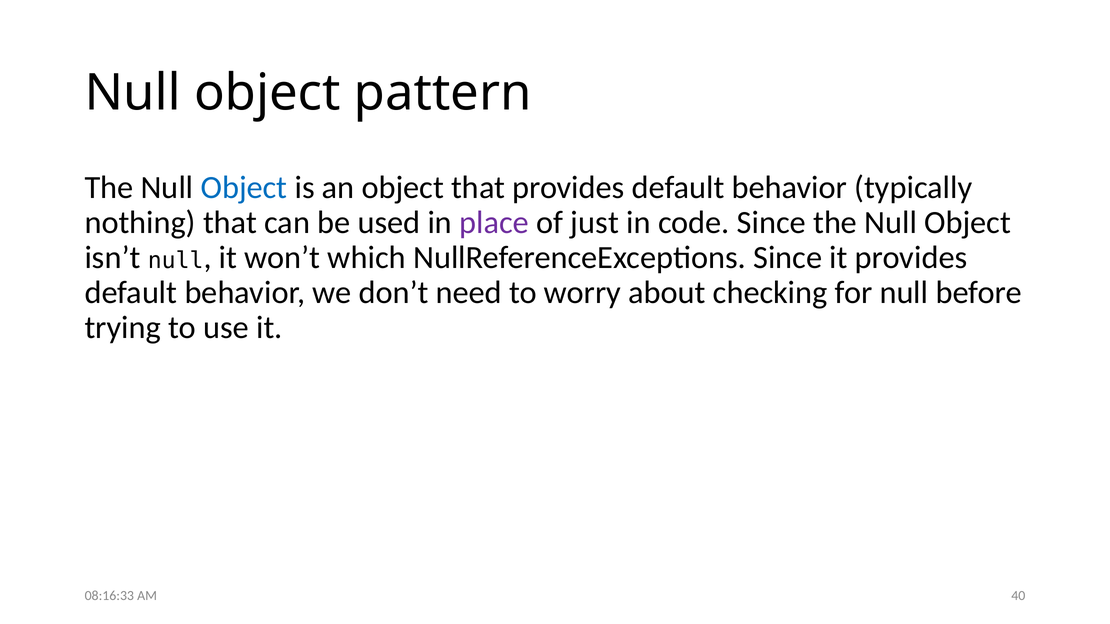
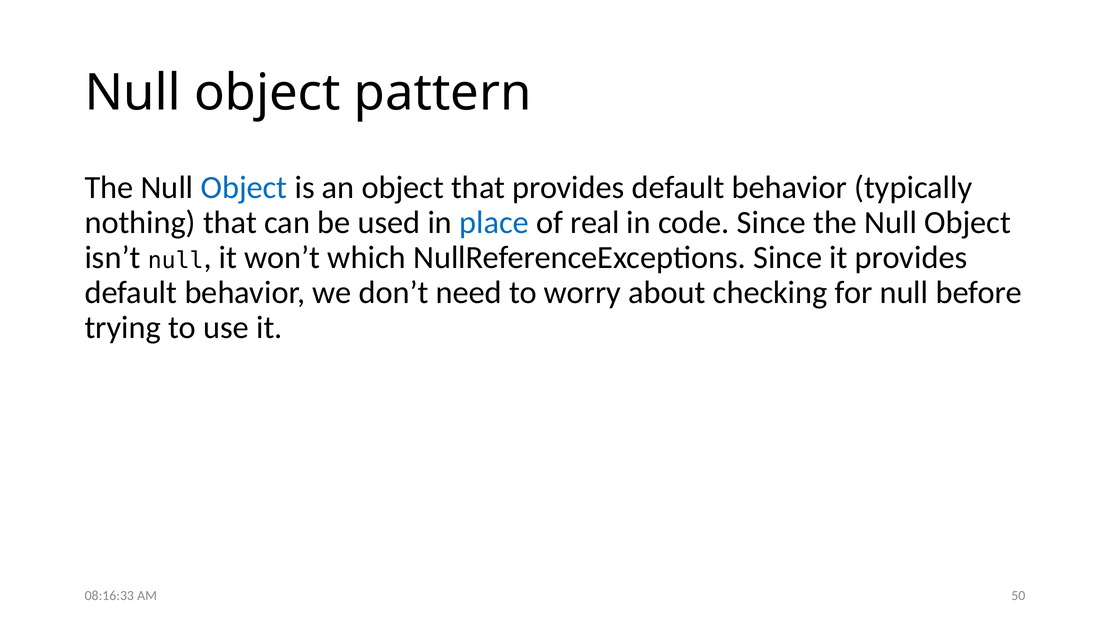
place colour: purple -> blue
just: just -> real
40: 40 -> 50
